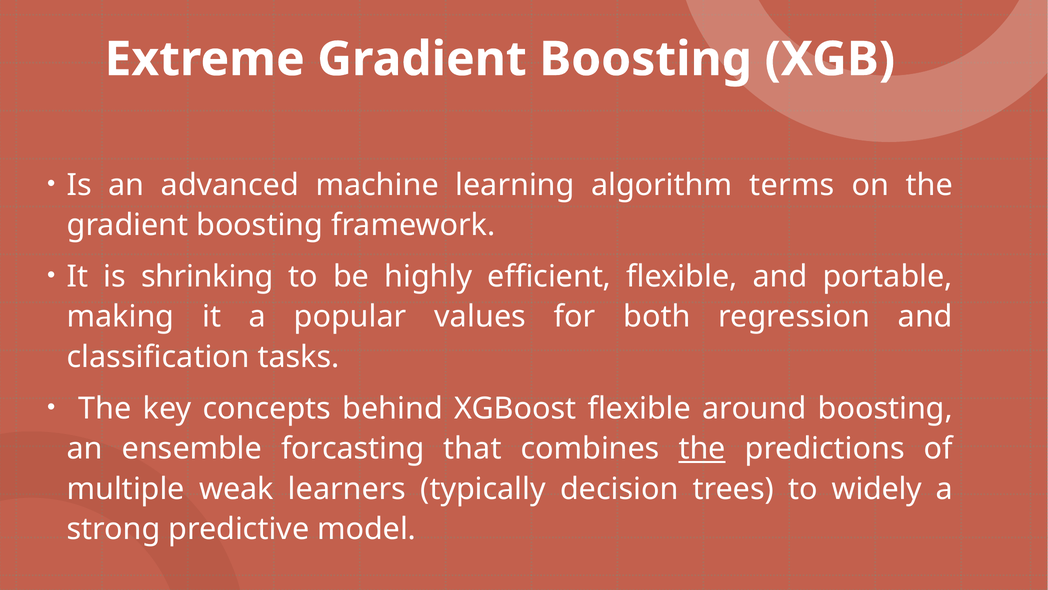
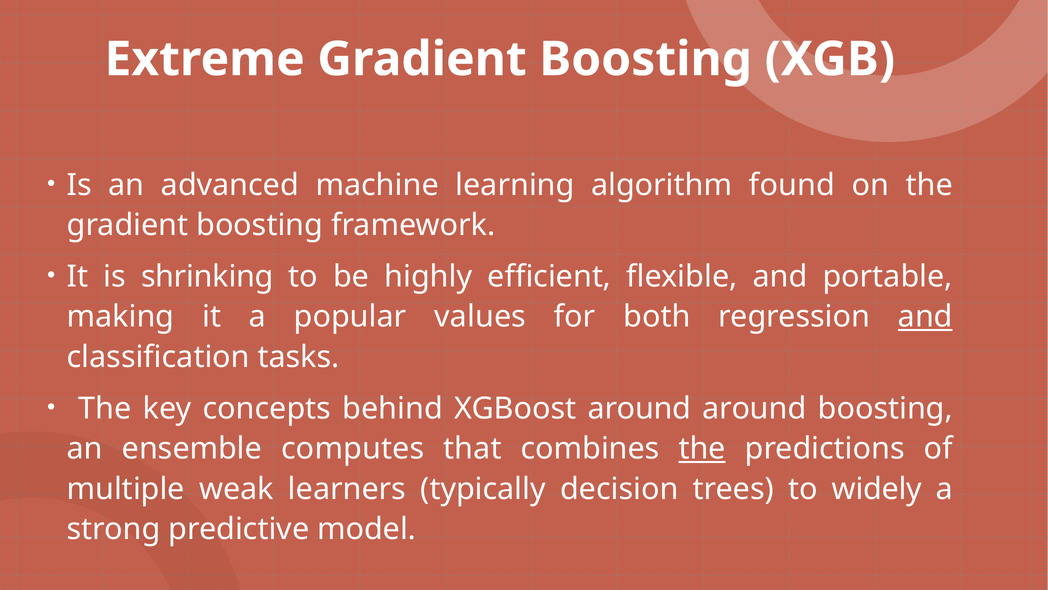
terms: terms -> found
and at (925, 317) underline: none -> present
XGBoost flexible: flexible -> around
forcasting: forcasting -> computes
